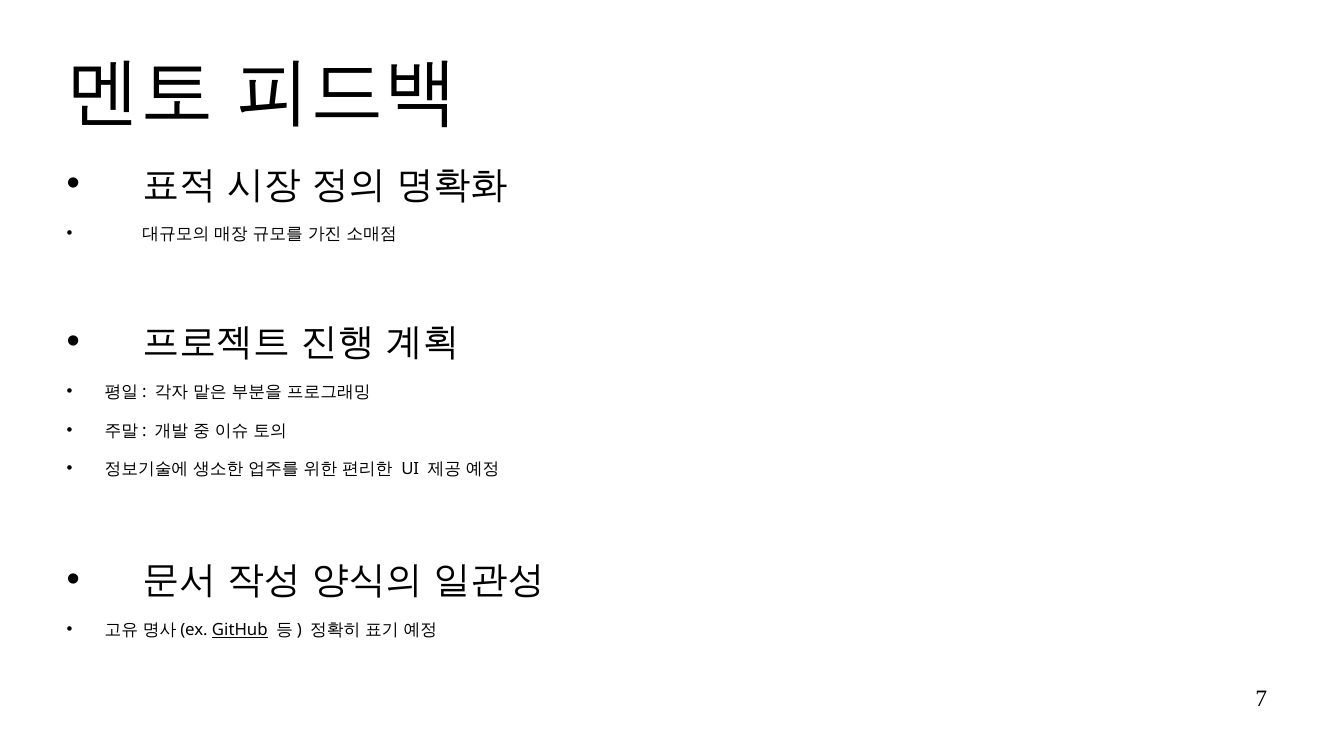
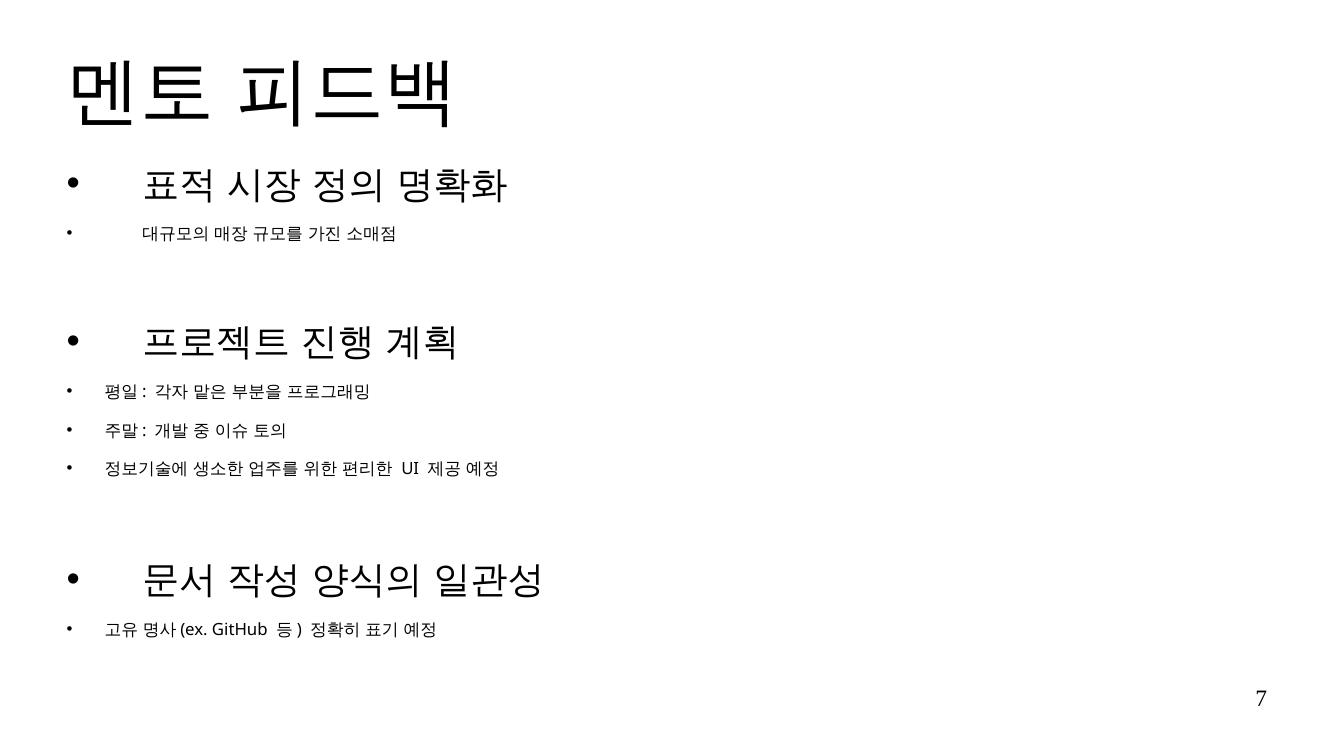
GitHub underline: present -> none
